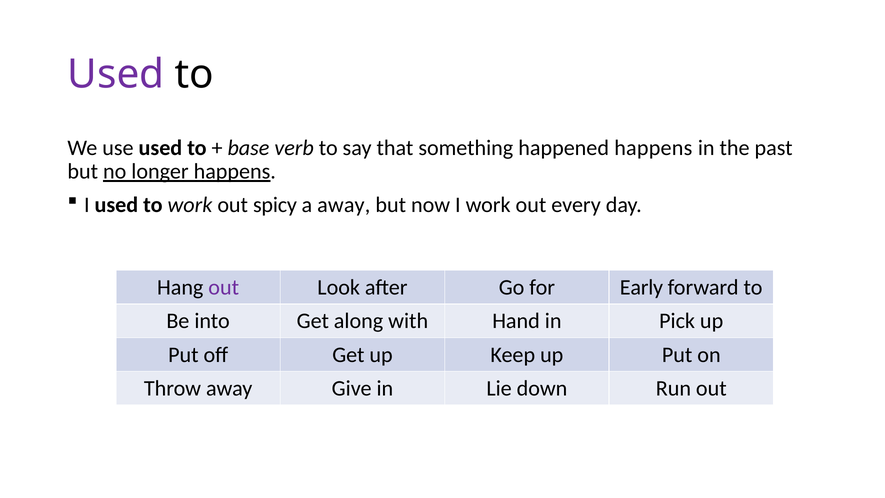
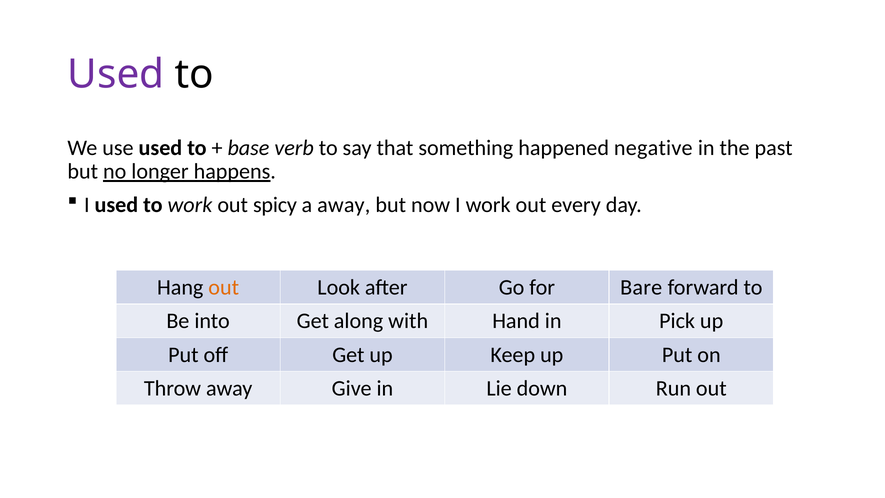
happened happens: happens -> negative
out at (224, 287) colour: purple -> orange
Early: Early -> Bare
